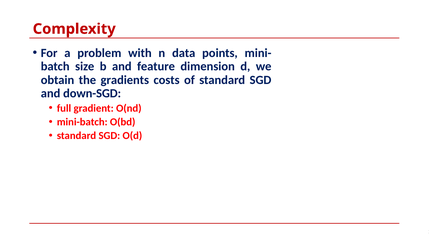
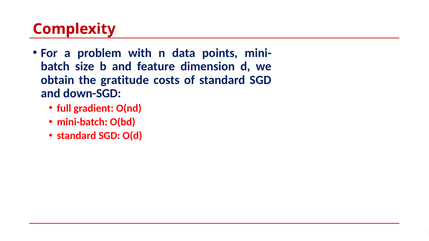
gradients: gradients -> gratitude
